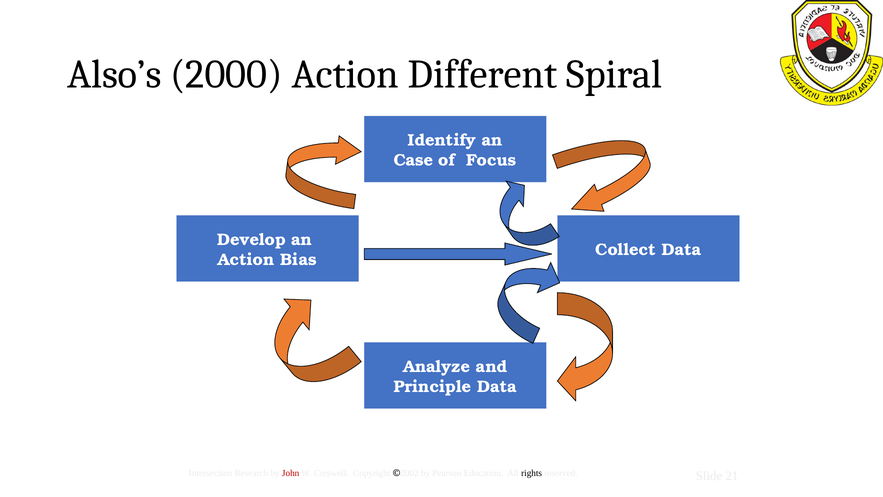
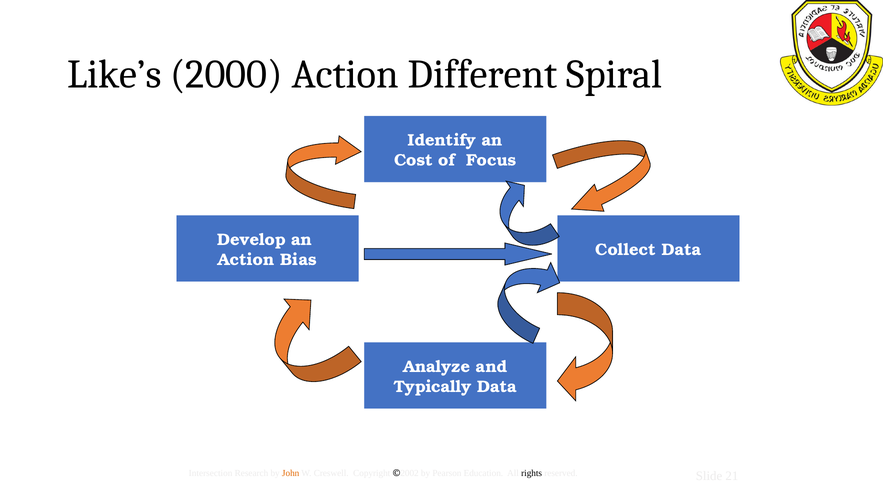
Also’s: Also’s -> Like’s
Case: Case -> Cost
Principle: Principle -> Typically
John colour: red -> orange
